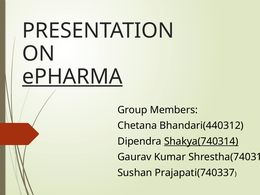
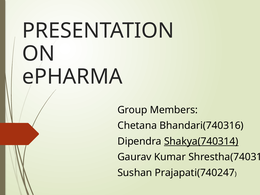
ePHARMA underline: present -> none
Bhandari(440312: Bhandari(440312 -> Bhandari(740316
Prajapati(740337: Prajapati(740337 -> Prajapati(740247
